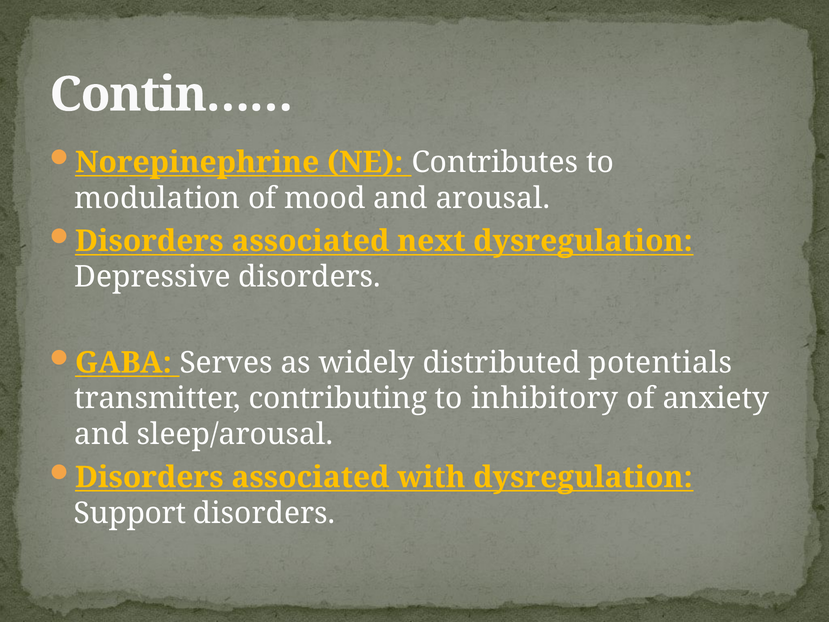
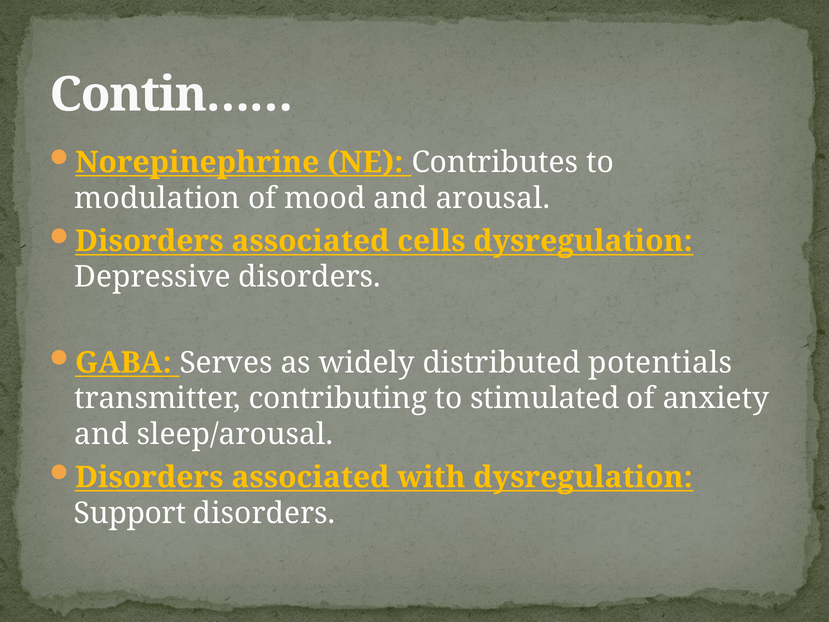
next: next -> cells
inhibitory: inhibitory -> stimulated
